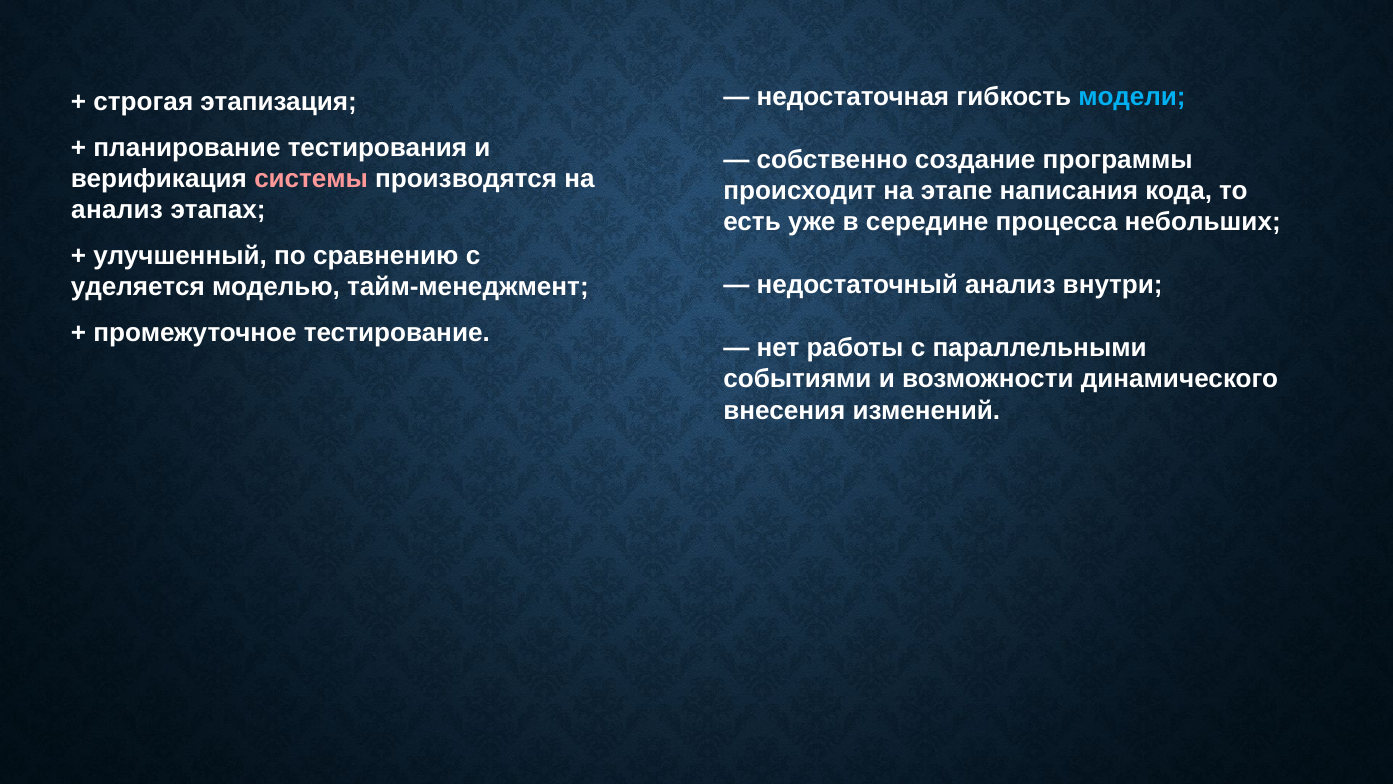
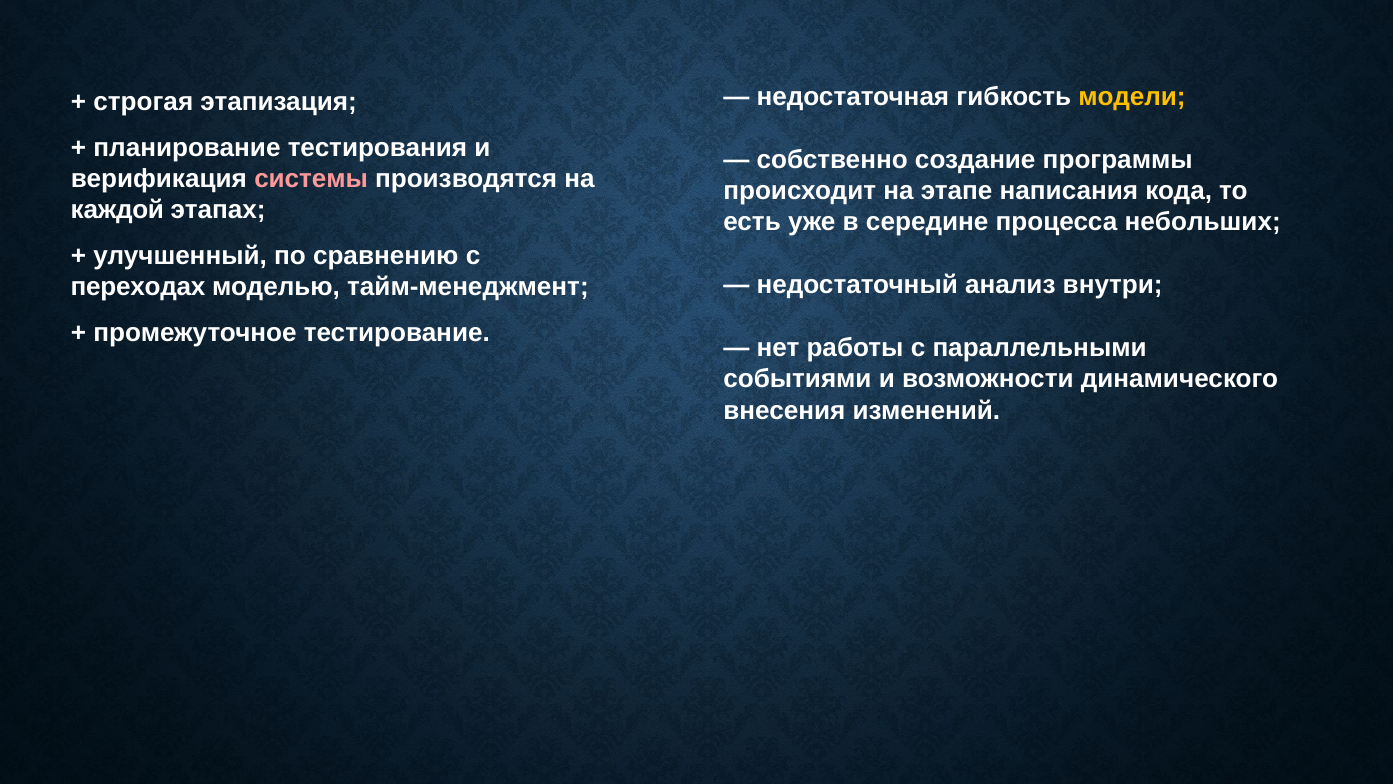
модели colour: light blue -> yellow
анализ at (117, 210): анализ -> каждой
уделяется: уделяется -> переходах
